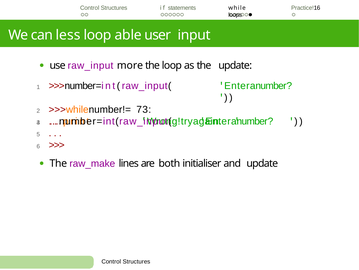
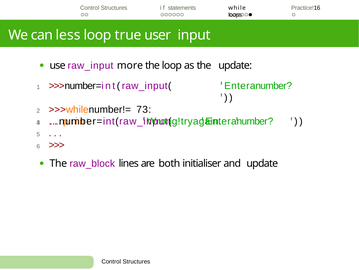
able: able -> true
raw_make: raw_make -> raw_block
